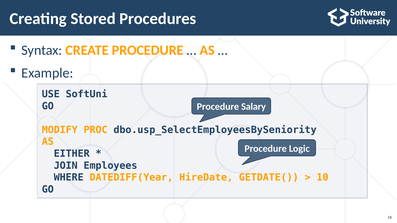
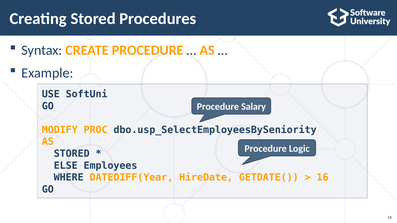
EITHER at (72, 154): EITHER -> STORED
JOIN: JOIN -> ELSE
10: 10 -> 16
